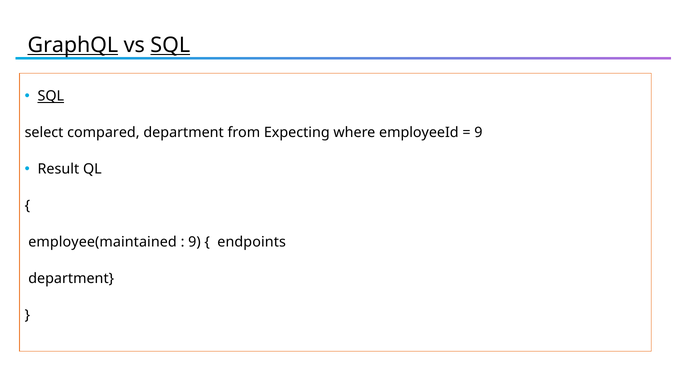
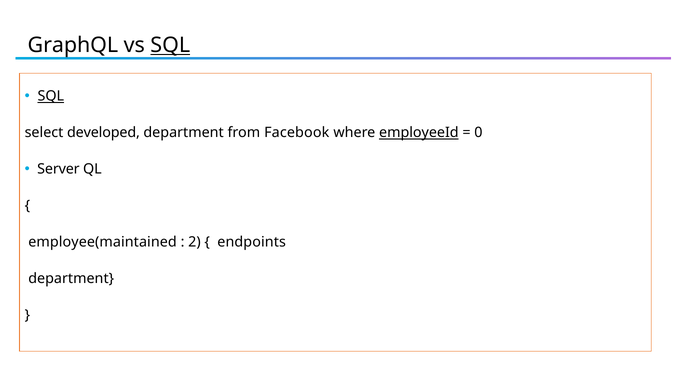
GraphQL underline: present -> none
compared: compared -> developed
Expecting: Expecting -> Facebook
employeeId underline: none -> present
9 at (478, 133): 9 -> 0
Result: Result -> Server
9 at (194, 242): 9 -> 2
